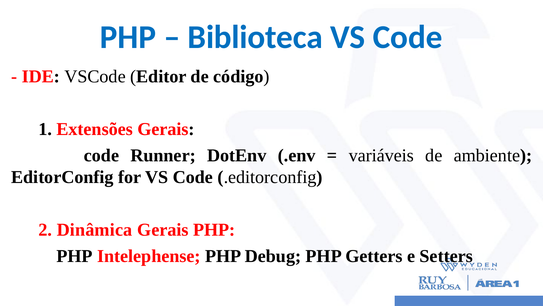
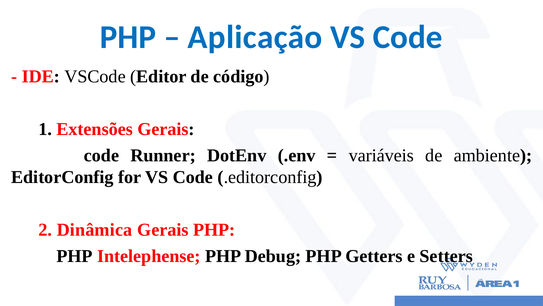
Biblioteca: Biblioteca -> Aplicação
